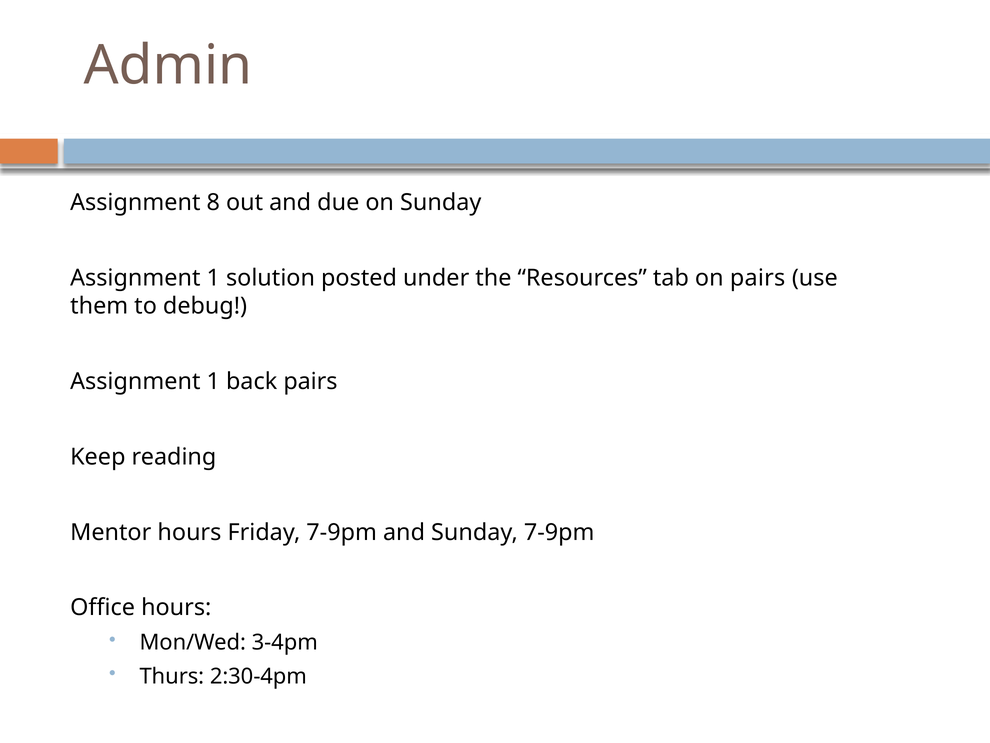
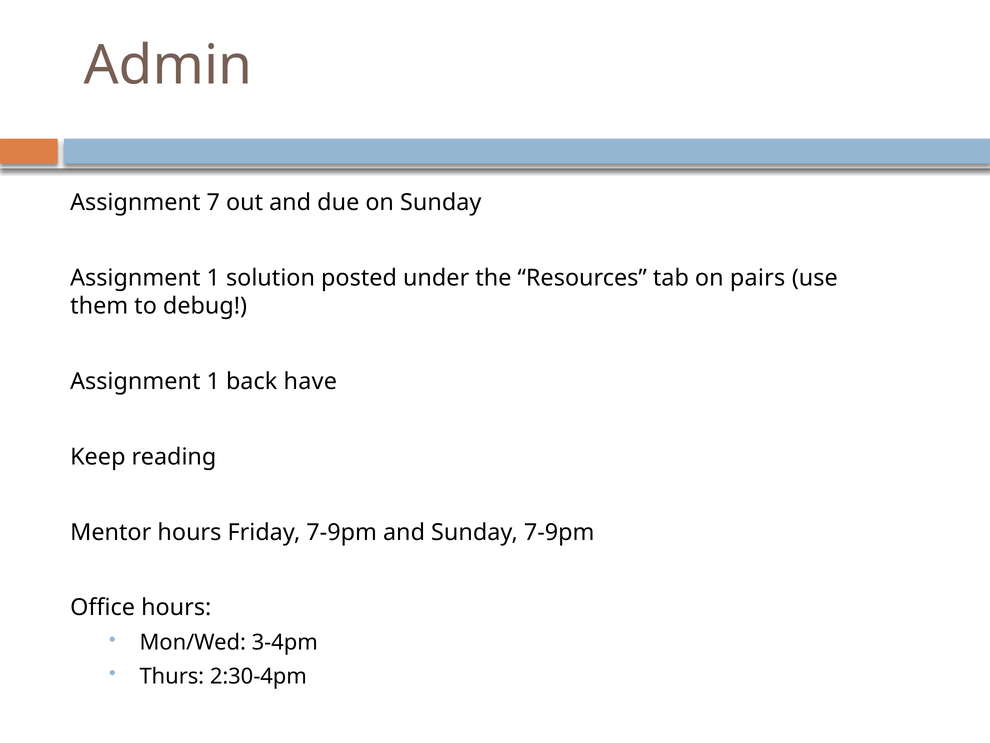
8: 8 -> 7
back pairs: pairs -> have
